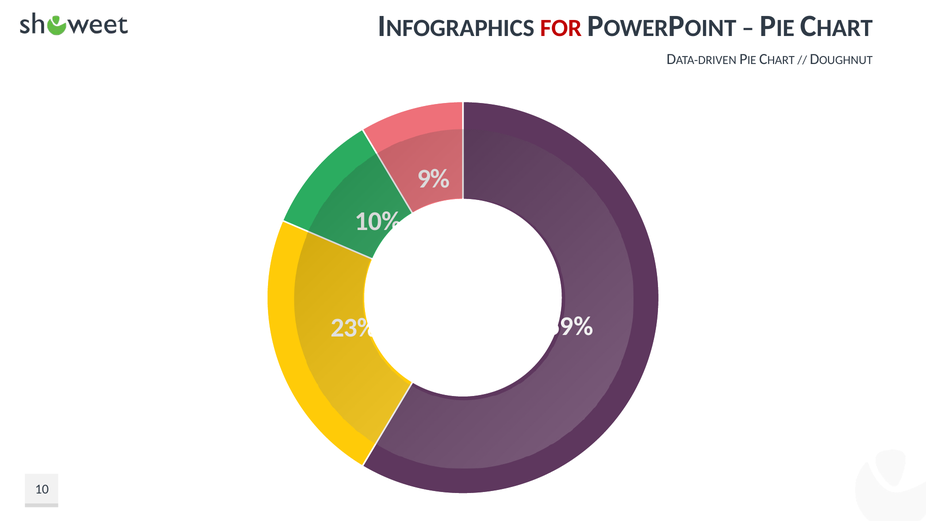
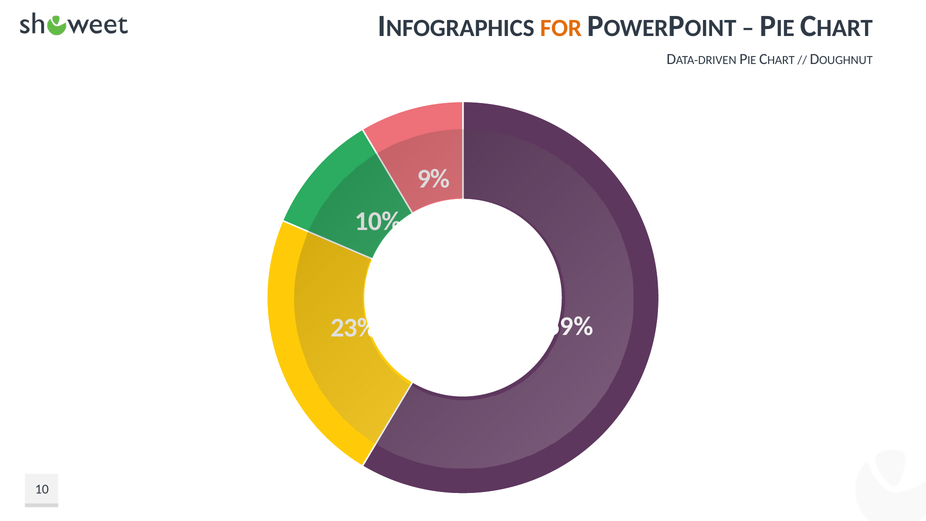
FOR colour: red -> orange
